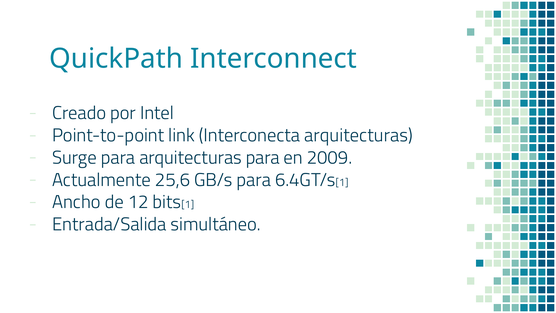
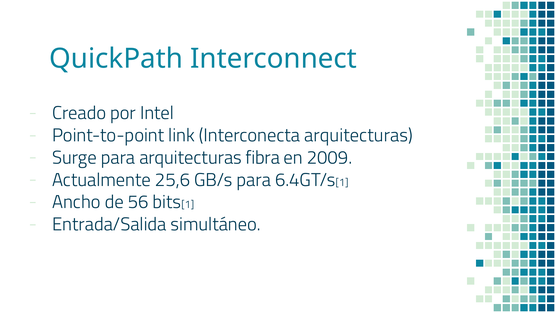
arquitecturas para: para -> fibra
12: 12 -> 56
